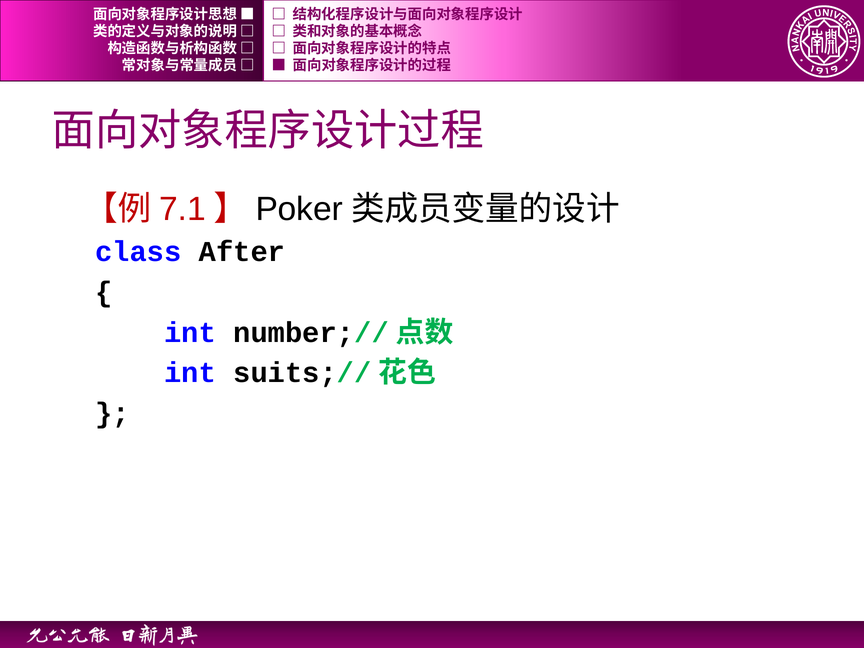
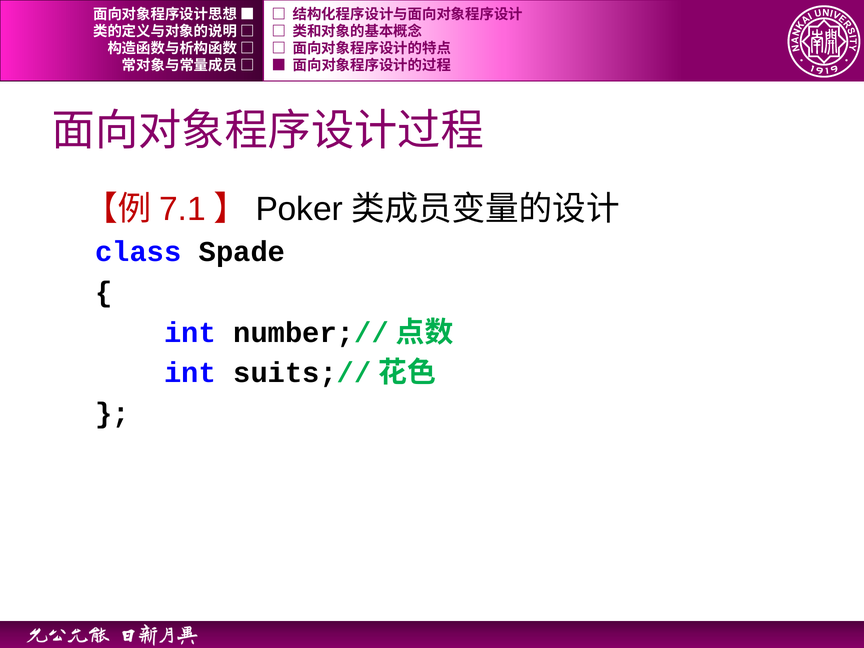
After: After -> Spade
